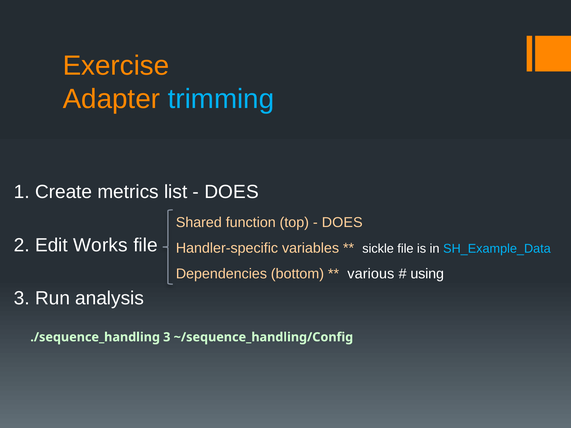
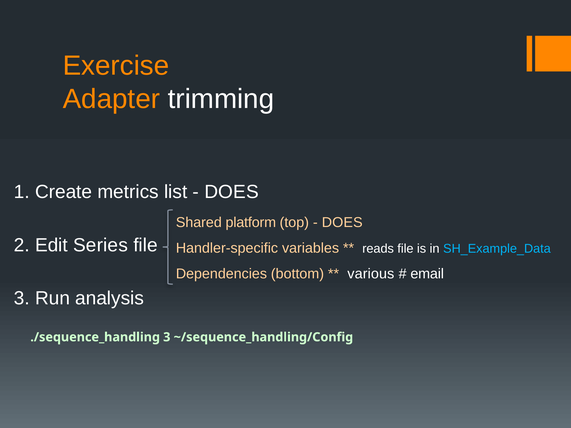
trimming colour: light blue -> white
function: function -> platform
Works: Works -> Series
sickle: sickle -> reads
using: using -> email
